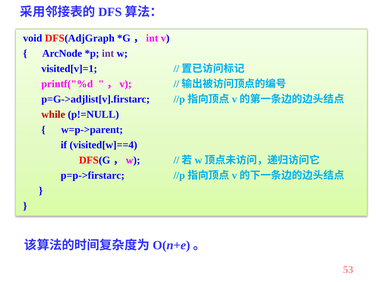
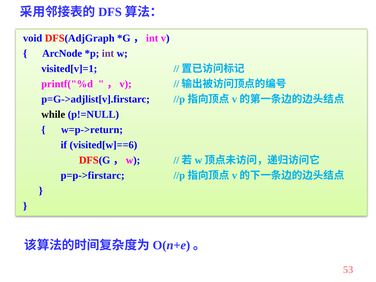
while colour: red -> black
w=p->parent: w=p->parent -> w=p->return
visited[w]==4: visited[w]==4 -> visited[w]==6
